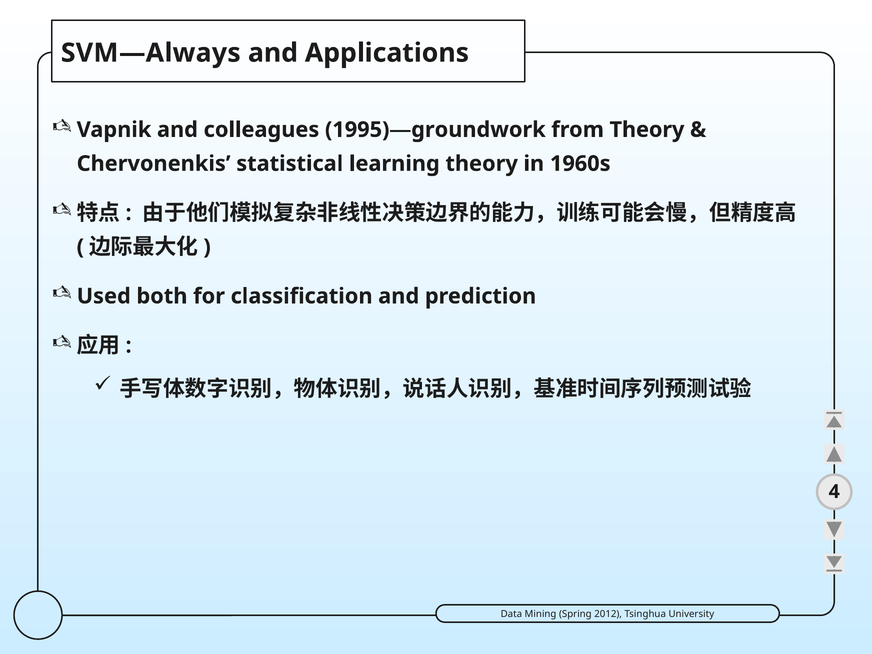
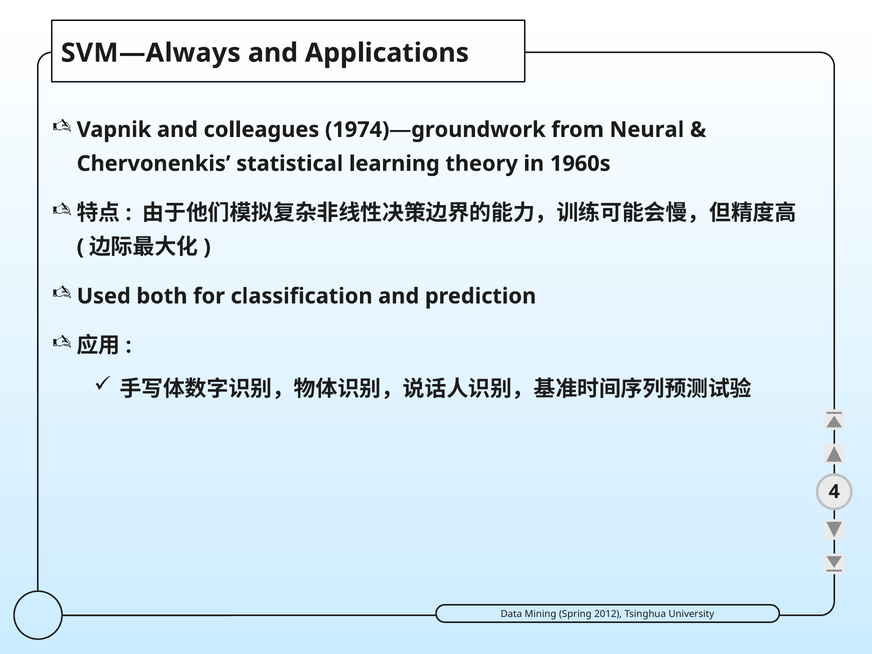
1995)—groundwork: 1995)—groundwork -> 1974)—groundwork
from Theory: Theory -> Neural
